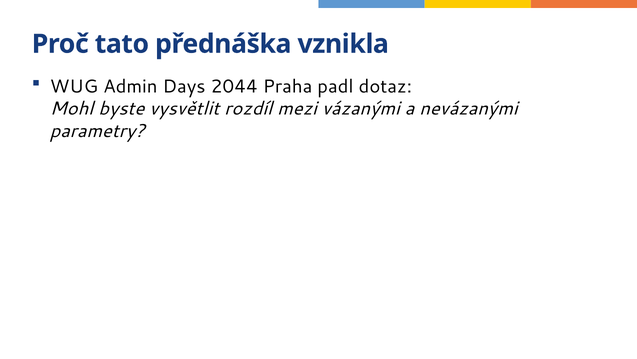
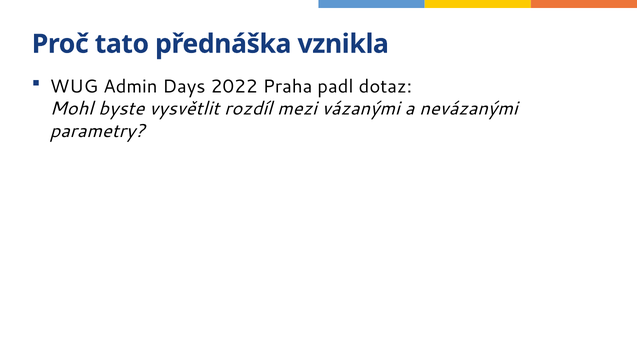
2044: 2044 -> 2022
